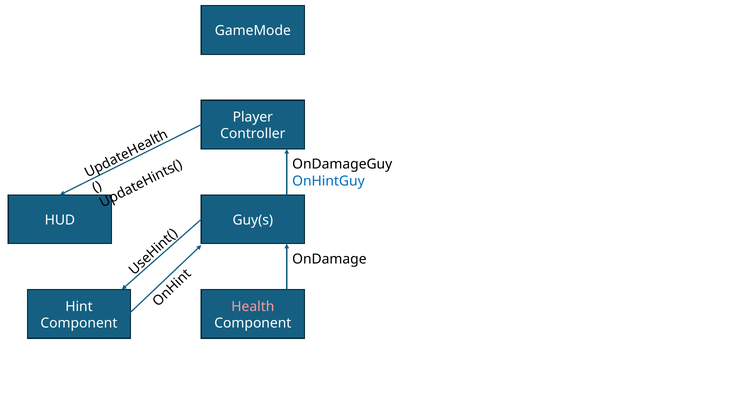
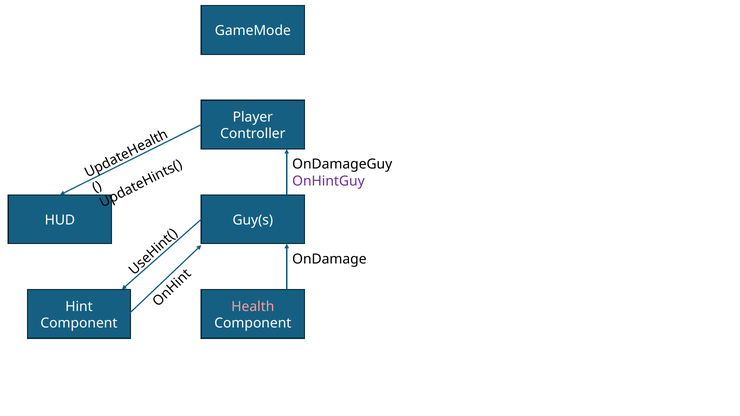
OnHintGuy colour: blue -> purple
